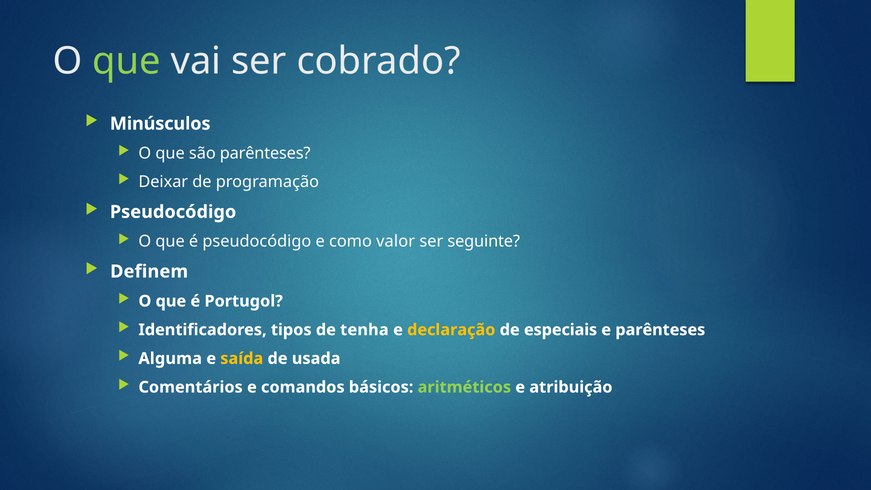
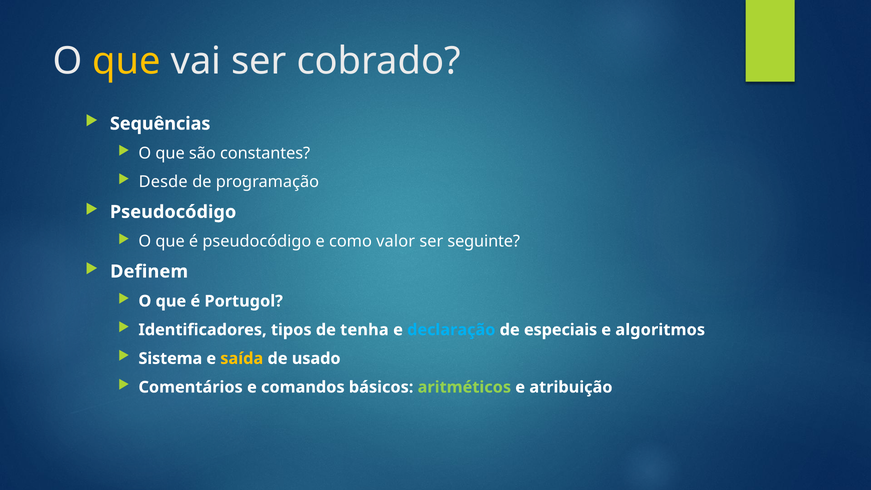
que at (127, 61) colour: light green -> yellow
Minúsculos: Minúsculos -> Sequências
são parênteses: parênteses -> constantes
Deixar: Deixar -> Desde
declaração colour: yellow -> light blue
e parênteses: parênteses -> algoritmos
Alguma: Alguma -> Sistema
usada: usada -> usado
